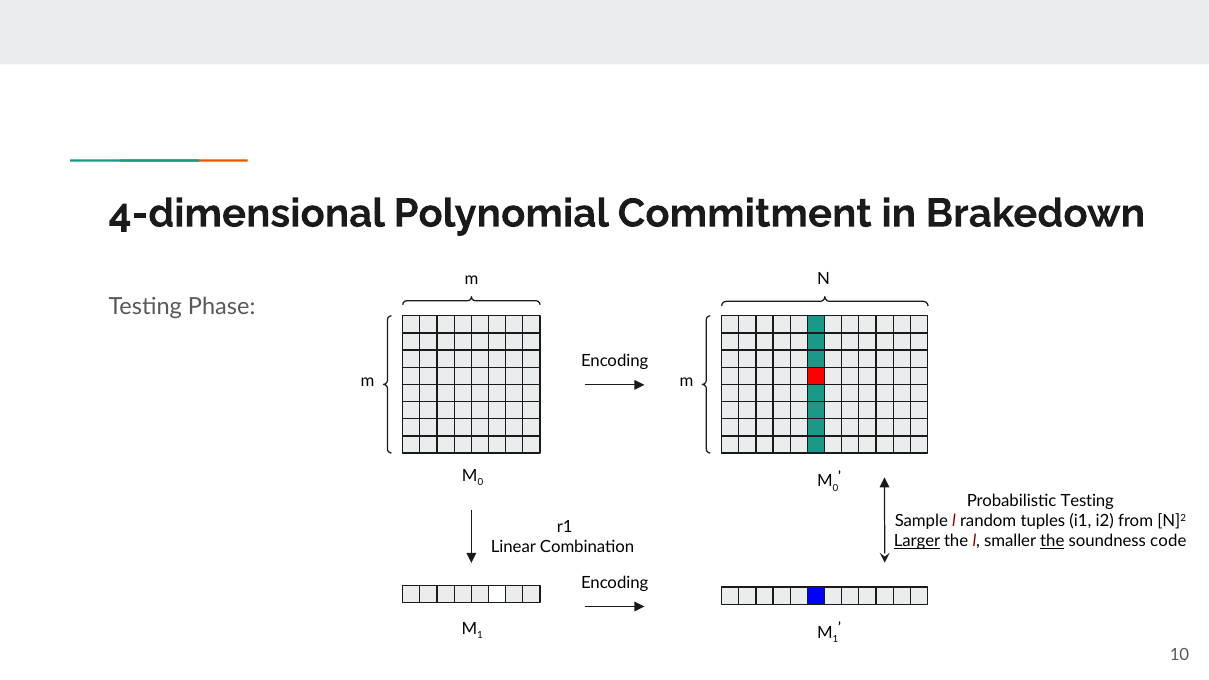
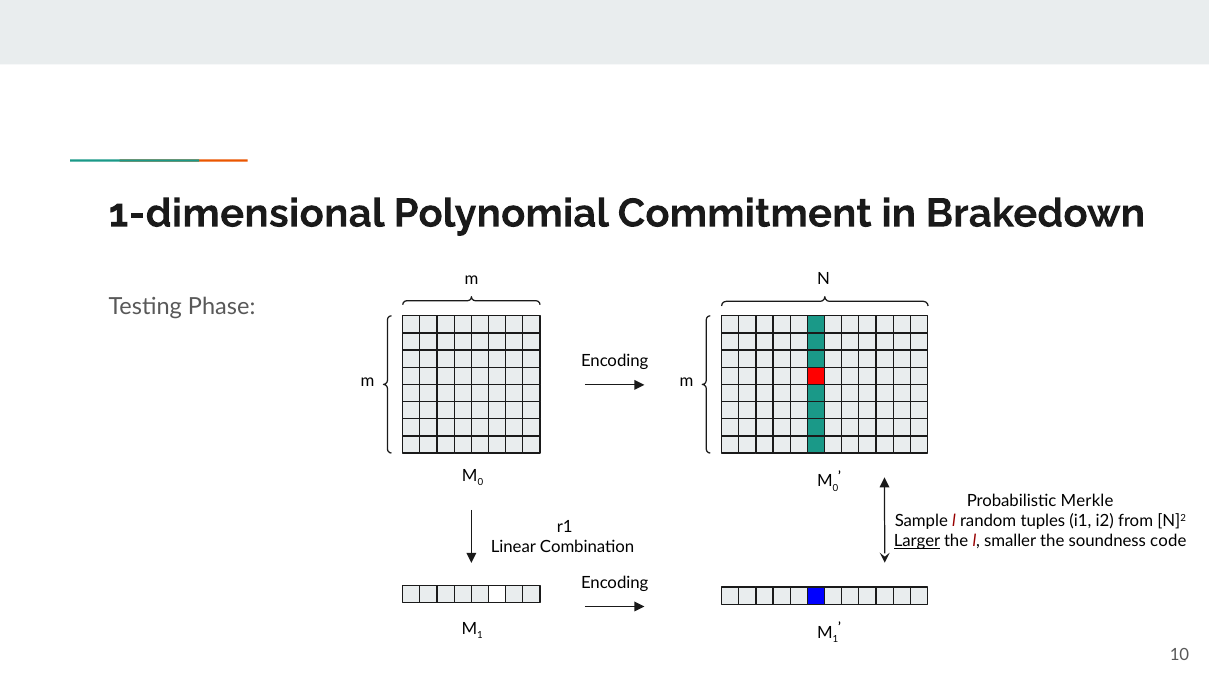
4-dimensional: 4-dimensional -> 1-dimensional
Probabilistic Testing: Testing -> Merkle
the at (1052, 541) underline: present -> none
